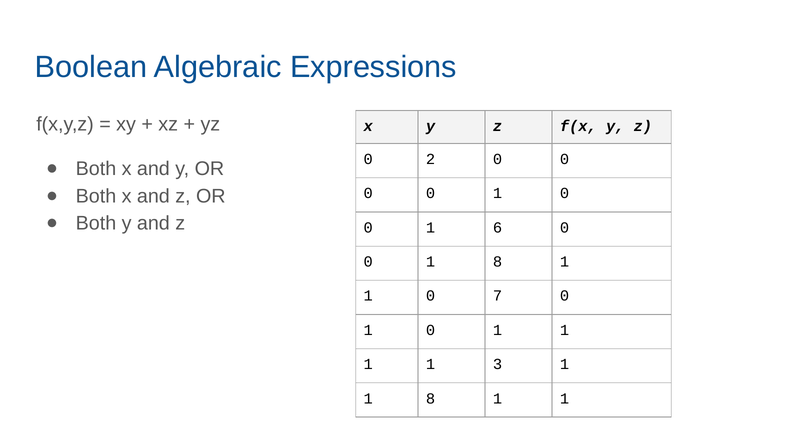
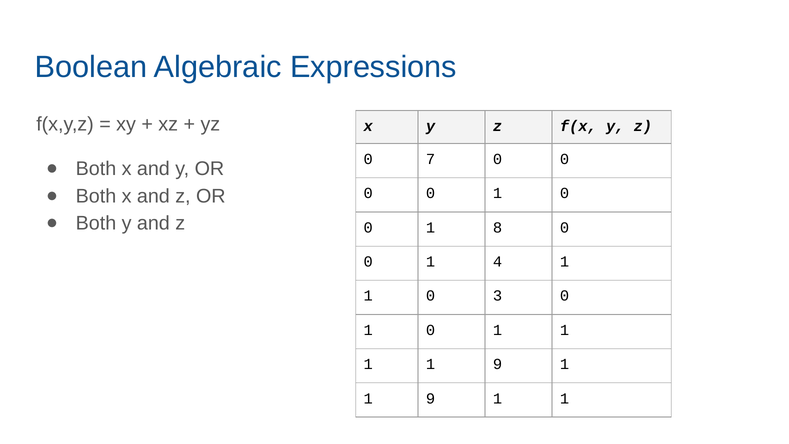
2: 2 -> 7
6: 6 -> 8
0 1 8: 8 -> 4
7: 7 -> 3
3 at (498, 364): 3 -> 9
8 at (431, 398): 8 -> 9
